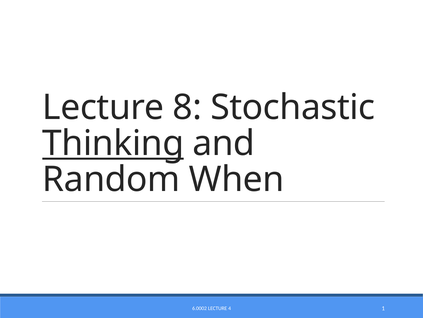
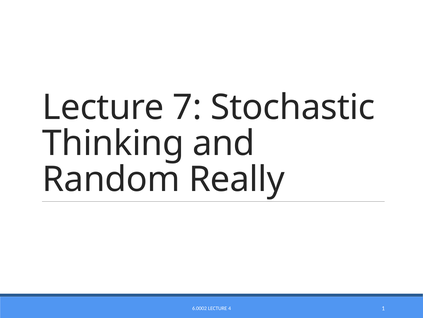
8: 8 -> 7
Thinking underline: present -> none
When: When -> Really
